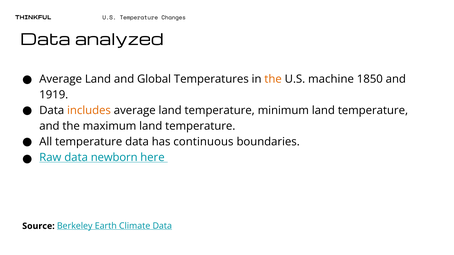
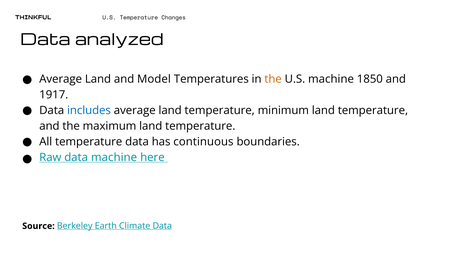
Global: Global -> Model
1919: 1919 -> 1917
includes colour: orange -> blue
data newborn: newborn -> machine
